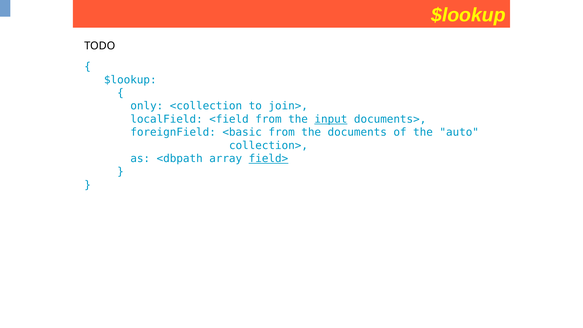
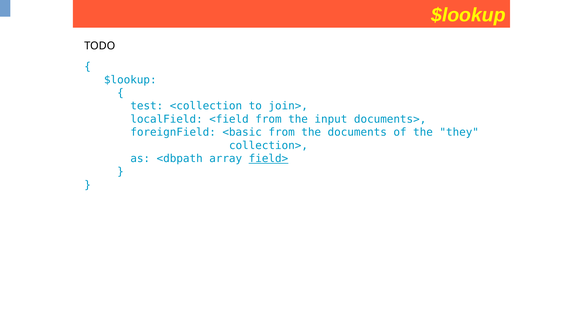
only: only -> test
input underline: present -> none
auto: auto -> they
